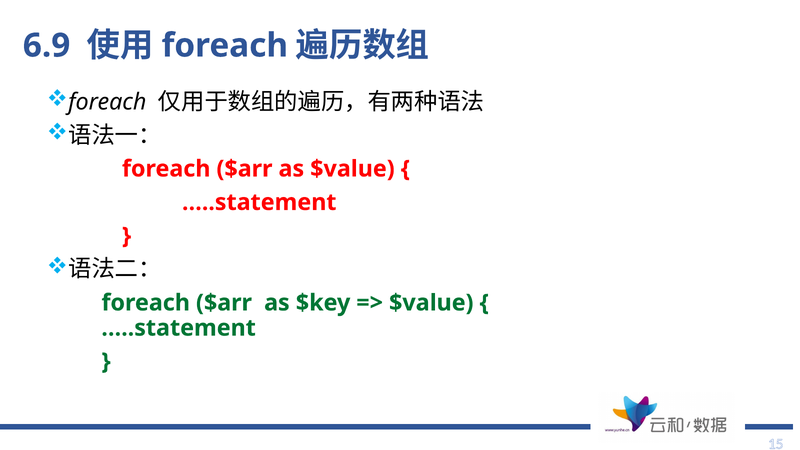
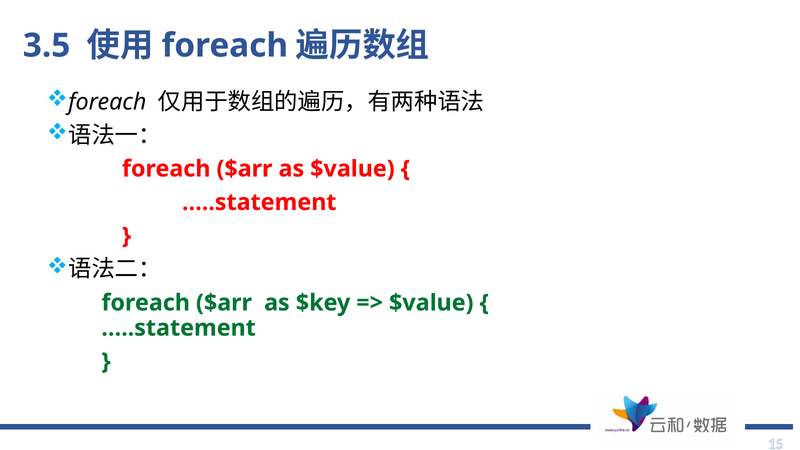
6.9: 6.9 -> 3.5
